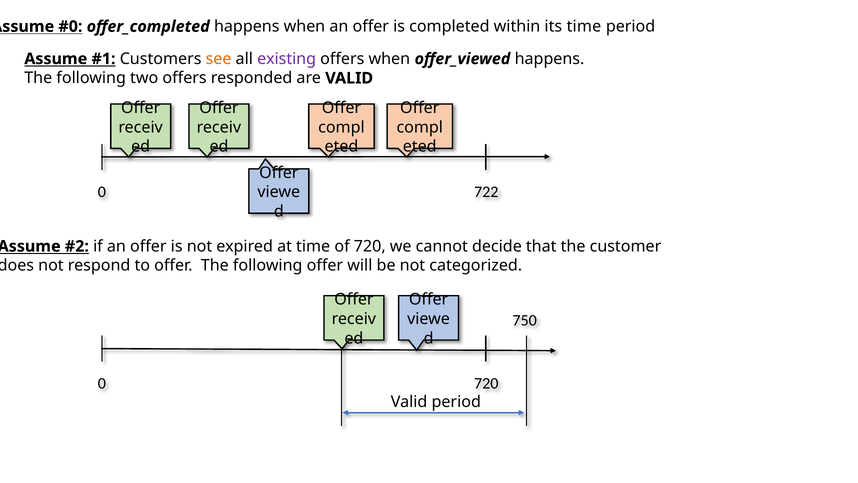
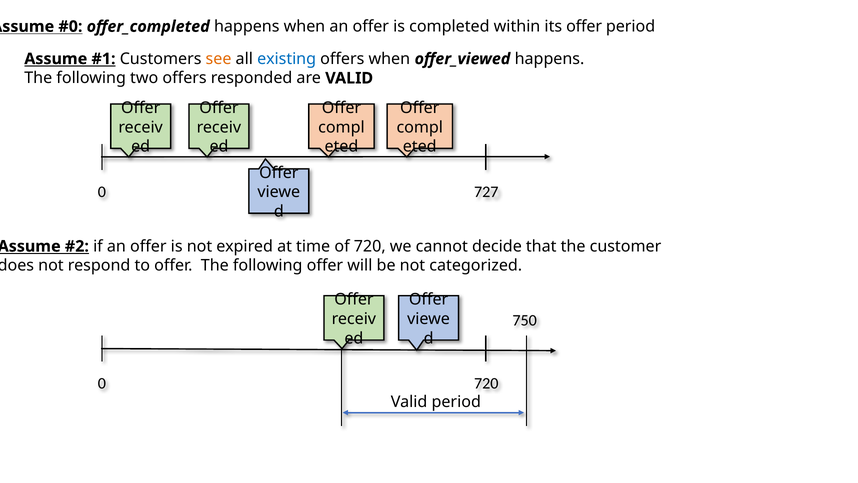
its time: time -> offer
existing colour: purple -> blue
722: 722 -> 727
